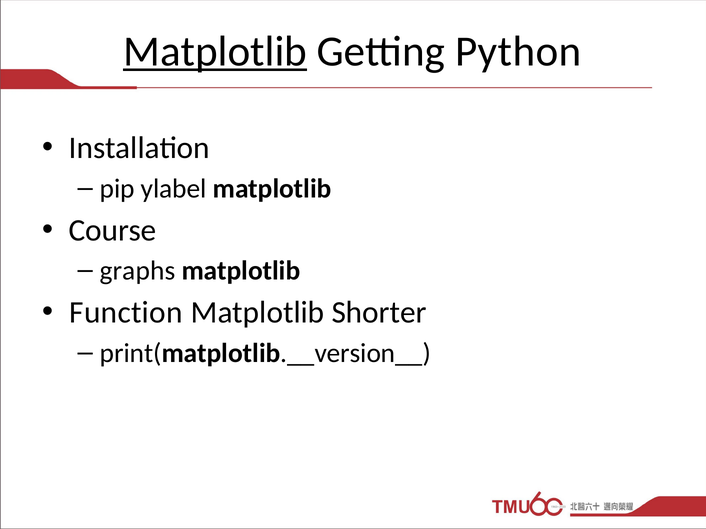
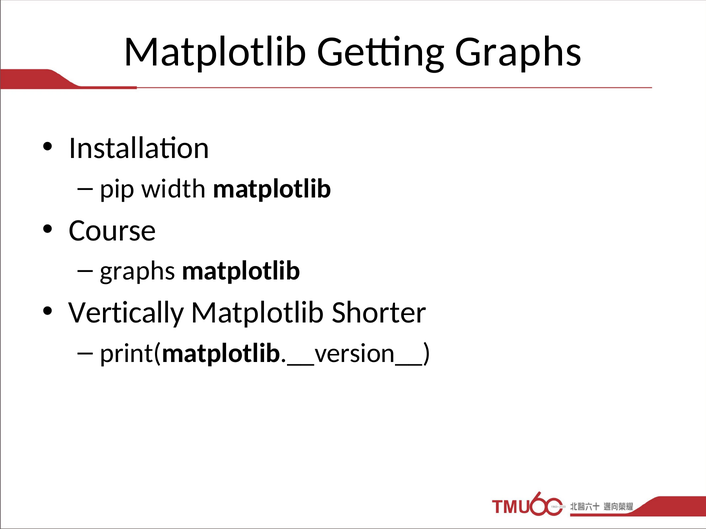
Matplotlib at (215, 51) underline: present -> none
Getting Python: Python -> Graphs
ylabel: ylabel -> width
Function: Function -> Vertically
